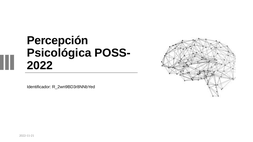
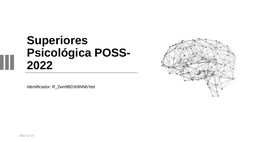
Percepción: Percepción -> Superiores
